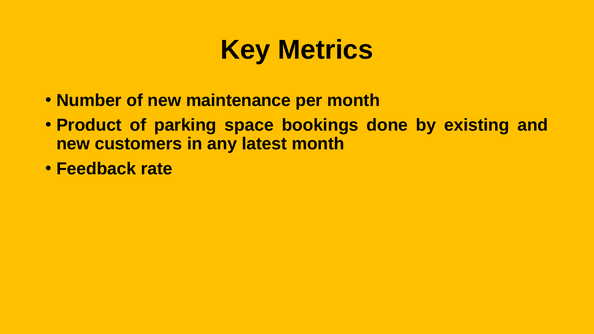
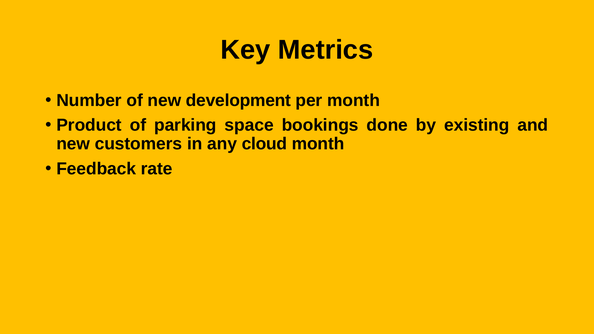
maintenance: maintenance -> development
latest: latest -> cloud
